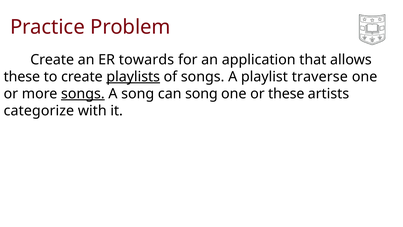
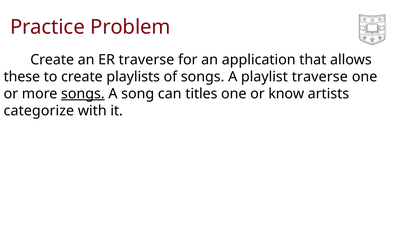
ER towards: towards -> traverse
playlists underline: present -> none
can song: song -> titles
or these: these -> know
